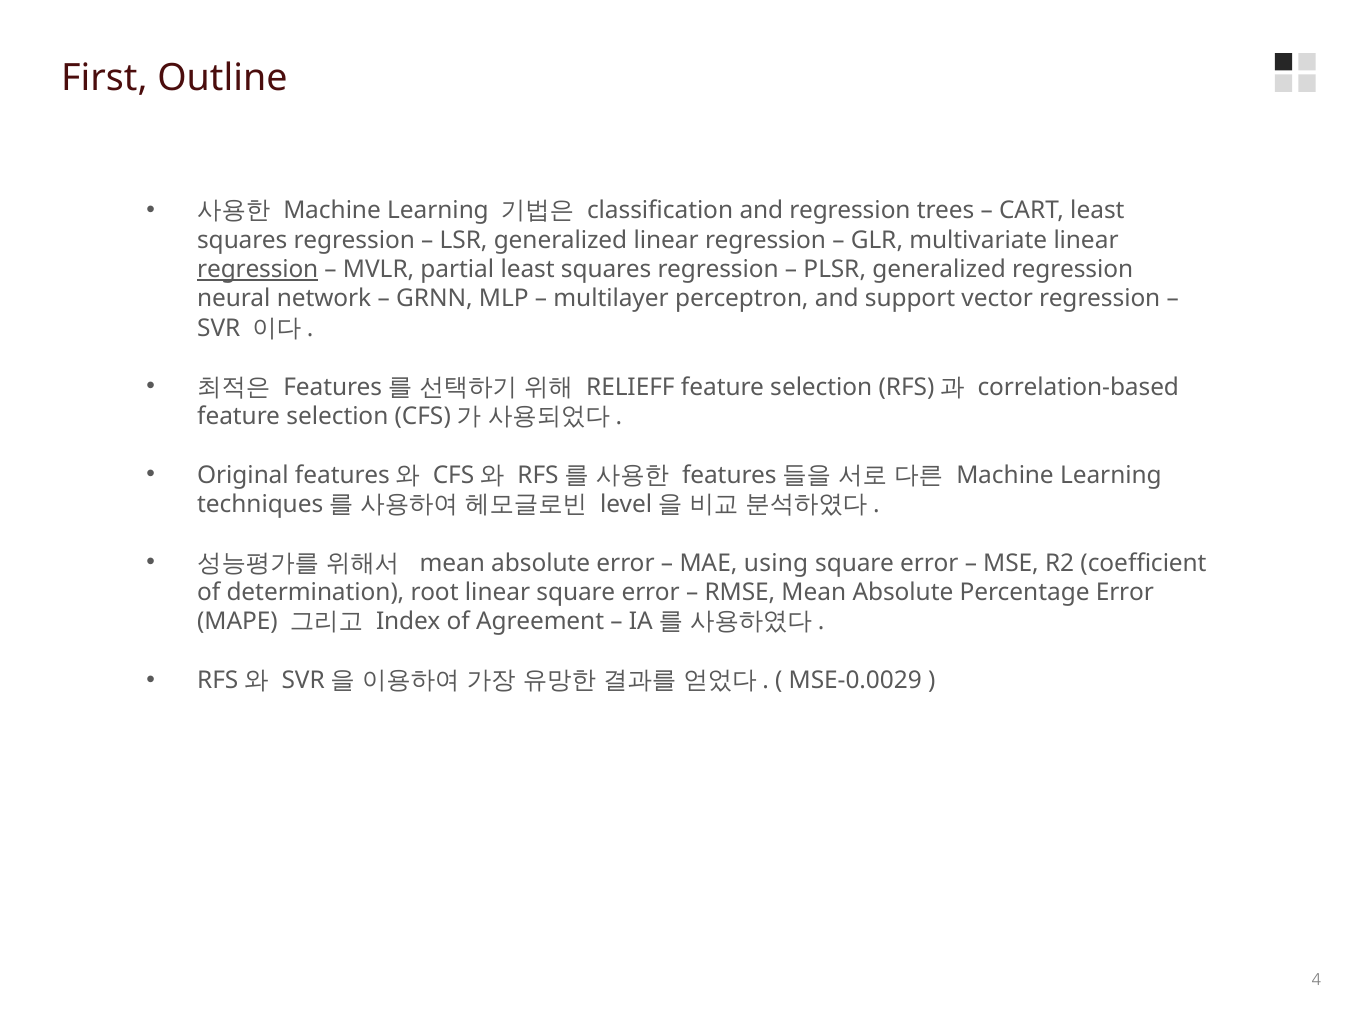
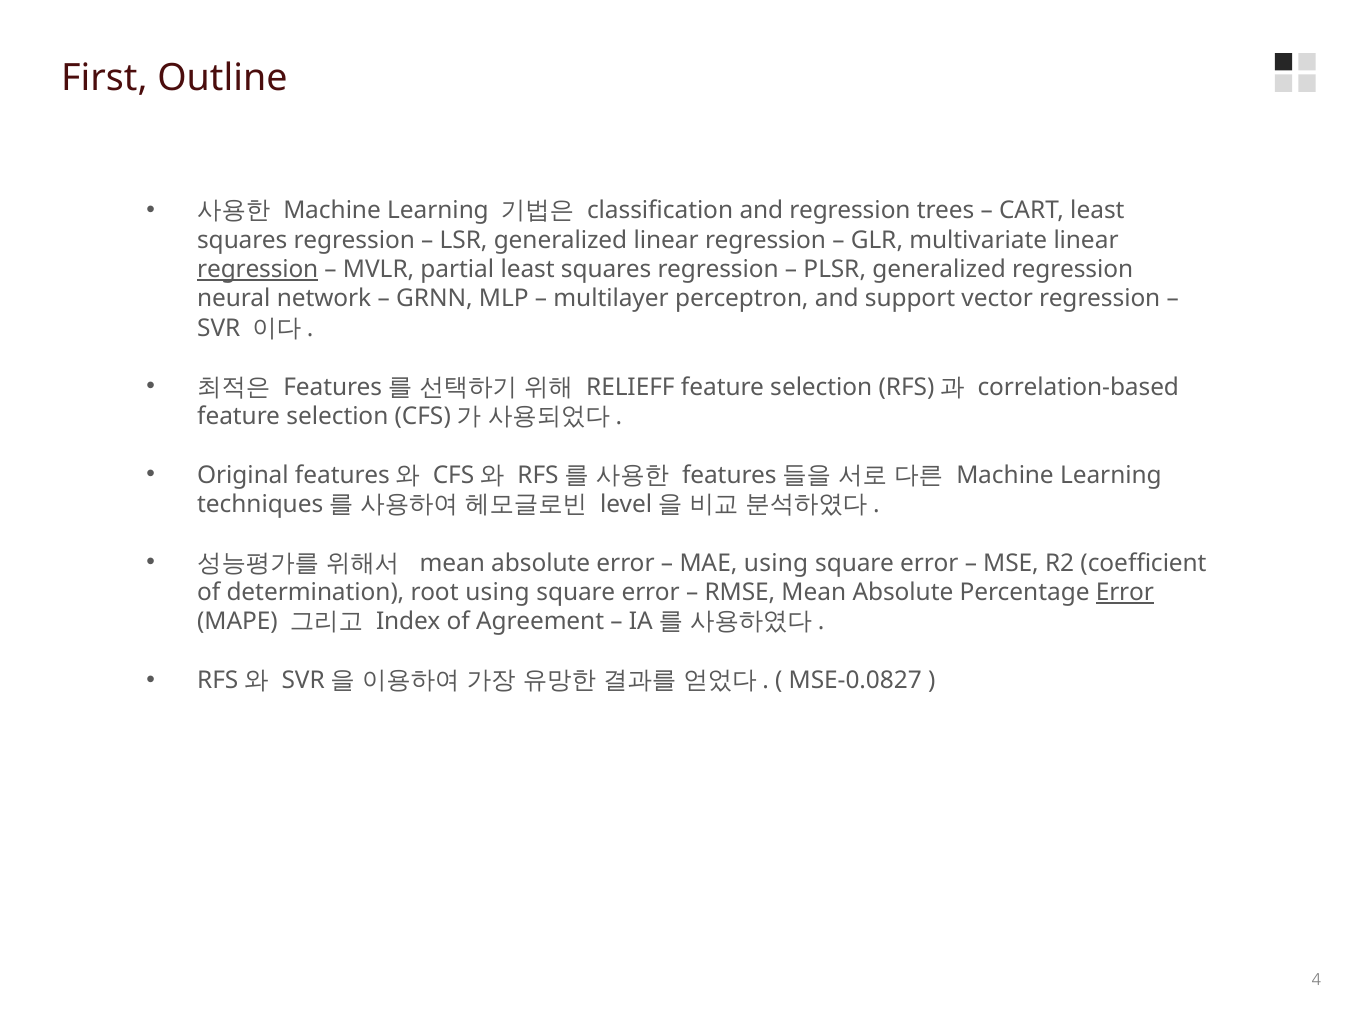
root linear: linear -> using
Error at (1125, 592) underline: none -> present
MSE-0.0029: MSE-0.0029 -> MSE-0.0827
